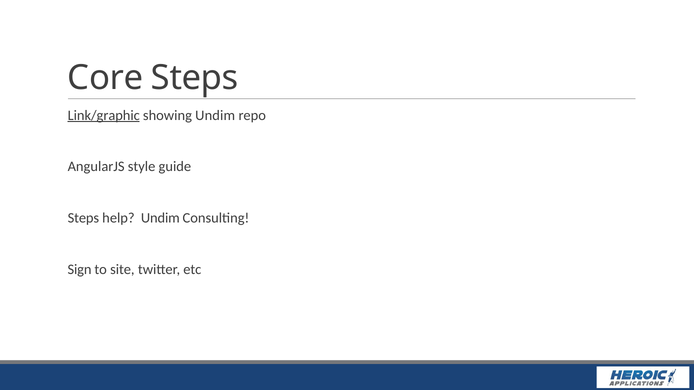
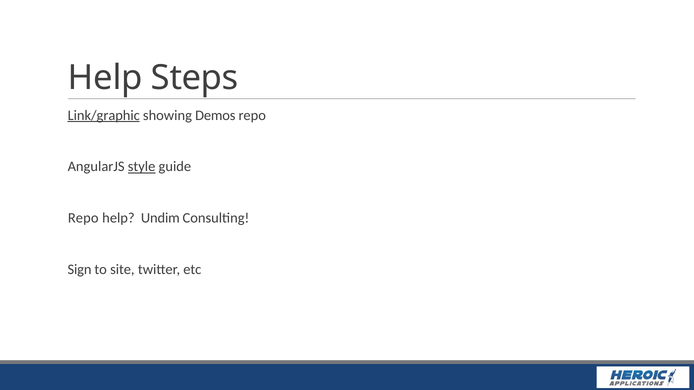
Core at (105, 78): Core -> Help
showing Undim: Undim -> Demos
style underline: none -> present
Steps at (83, 218): Steps -> Repo
